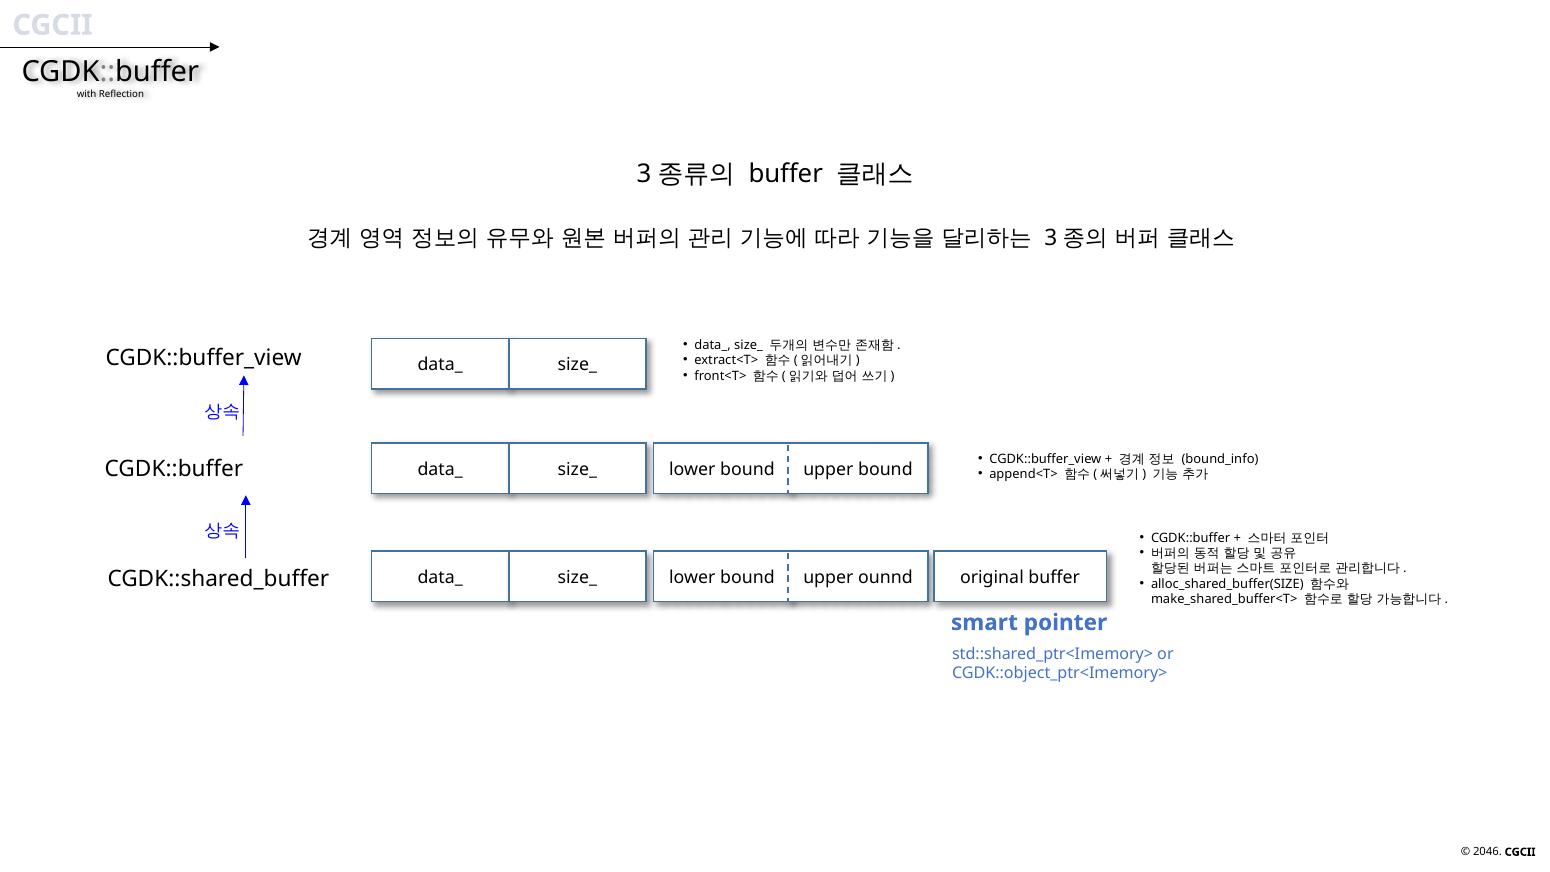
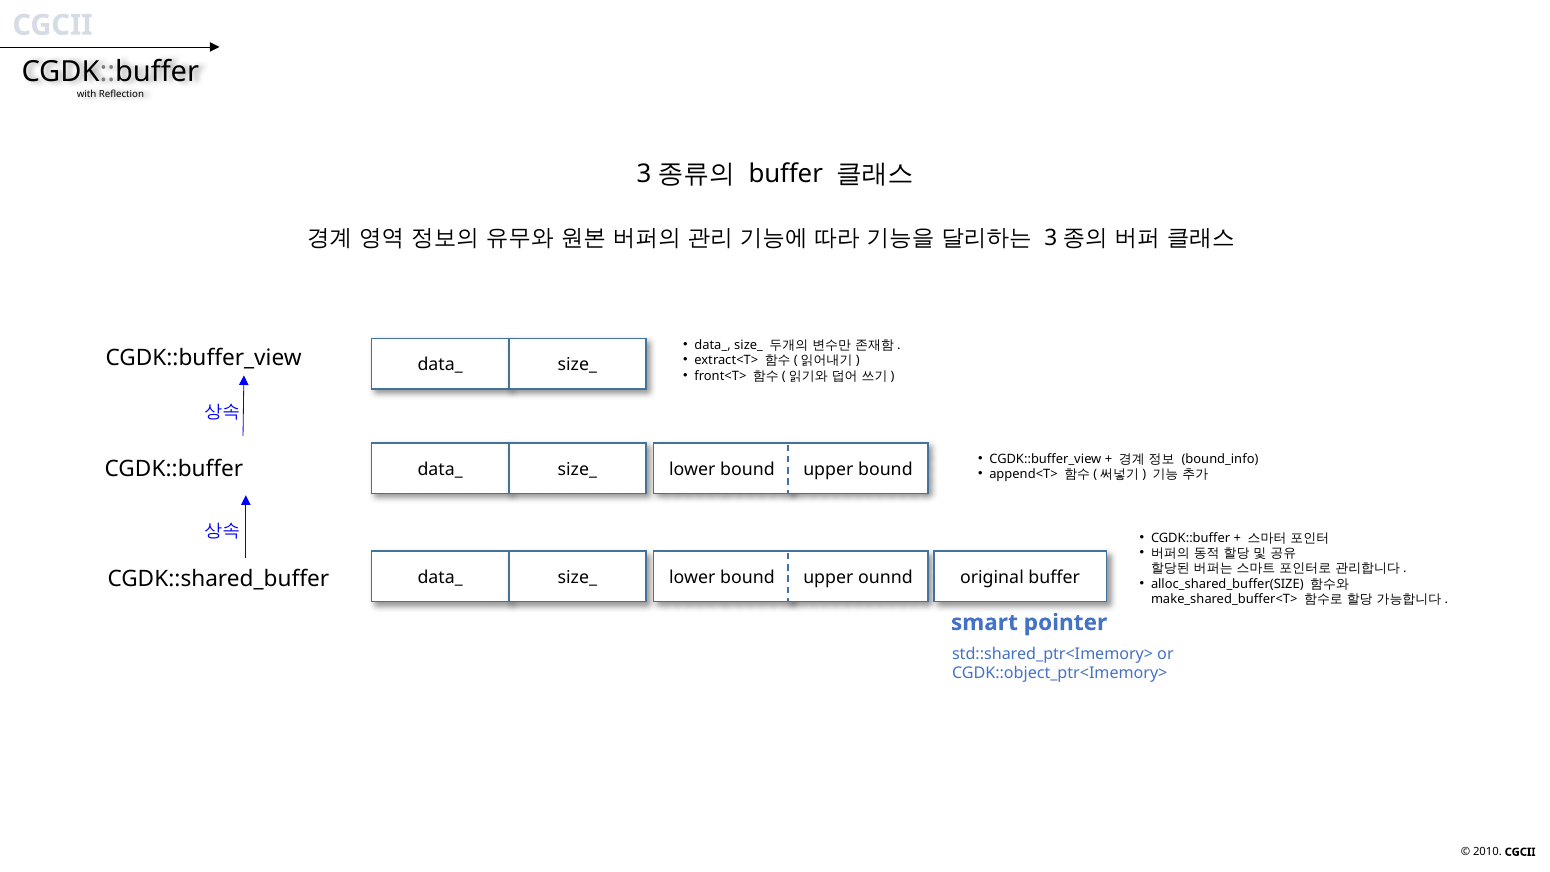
2046: 2046 -> 2010
